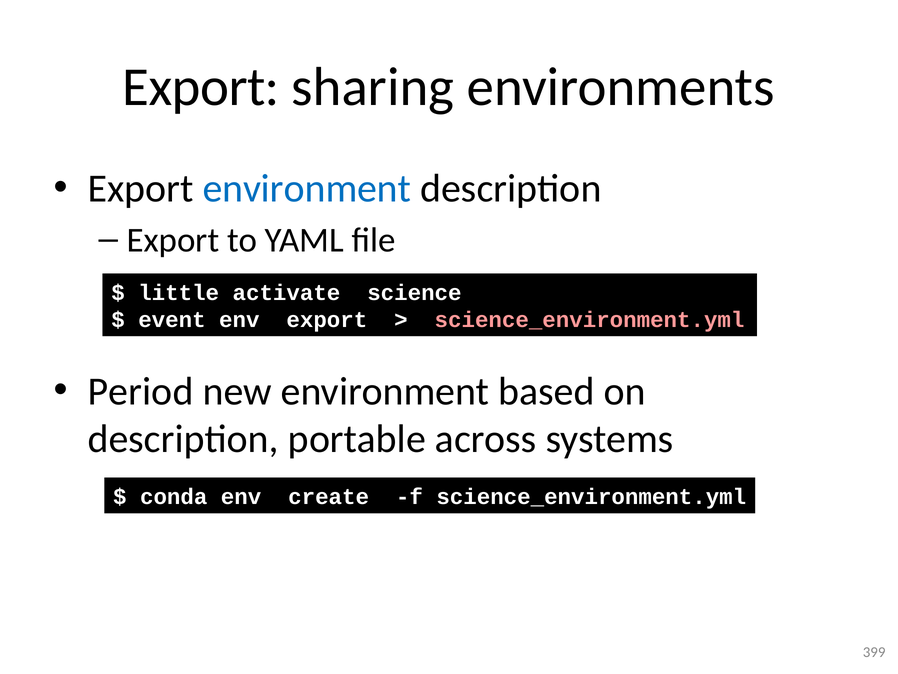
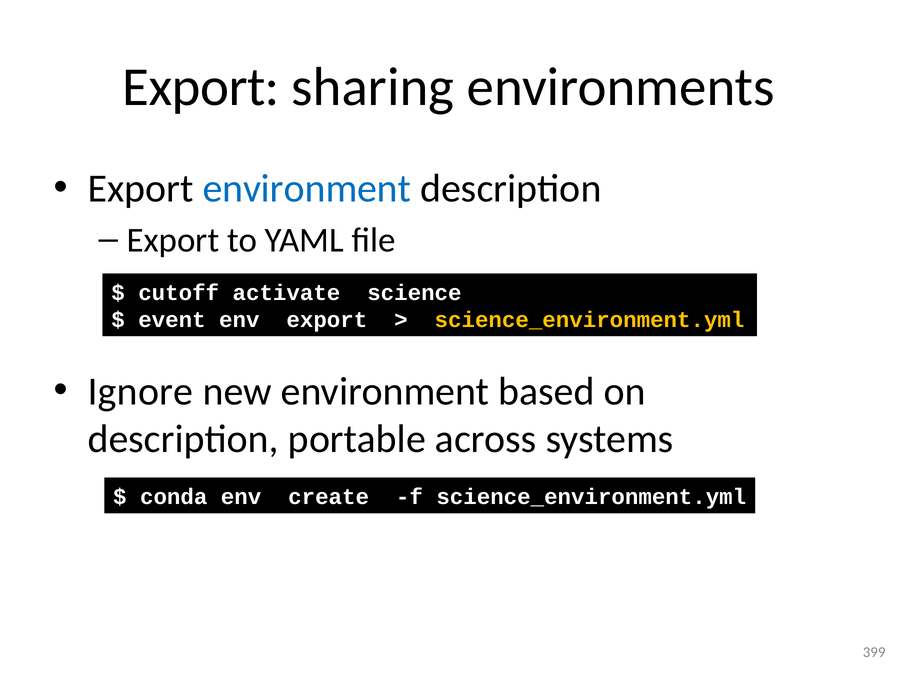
little: little -> cutoff
science_environment.yml at (590, 320) colour: pink -> yellow
Period: Period -> Ignore
